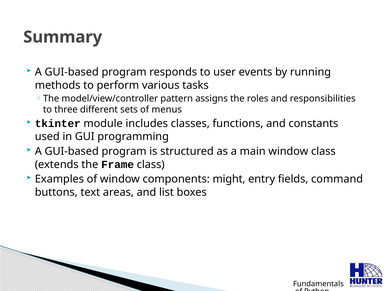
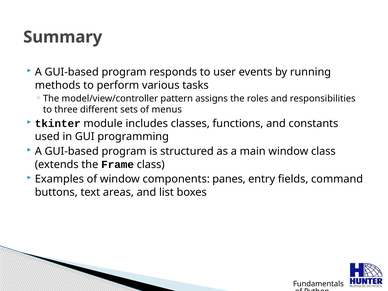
might: might -> panes
